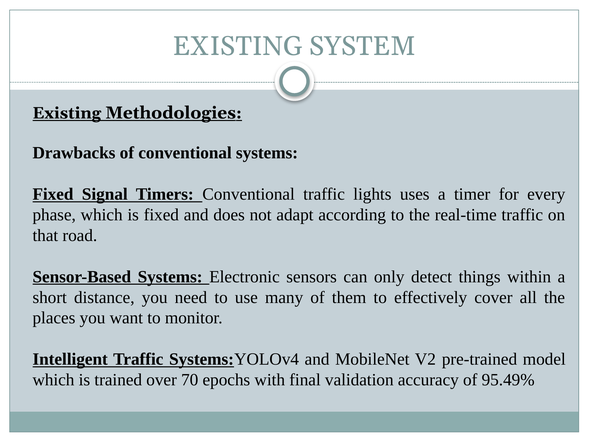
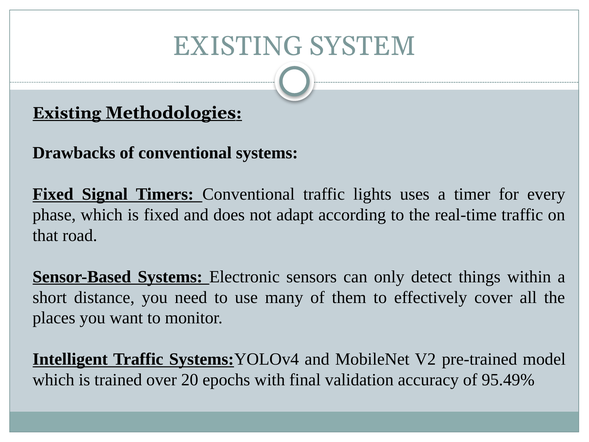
70: 70 -> 20
